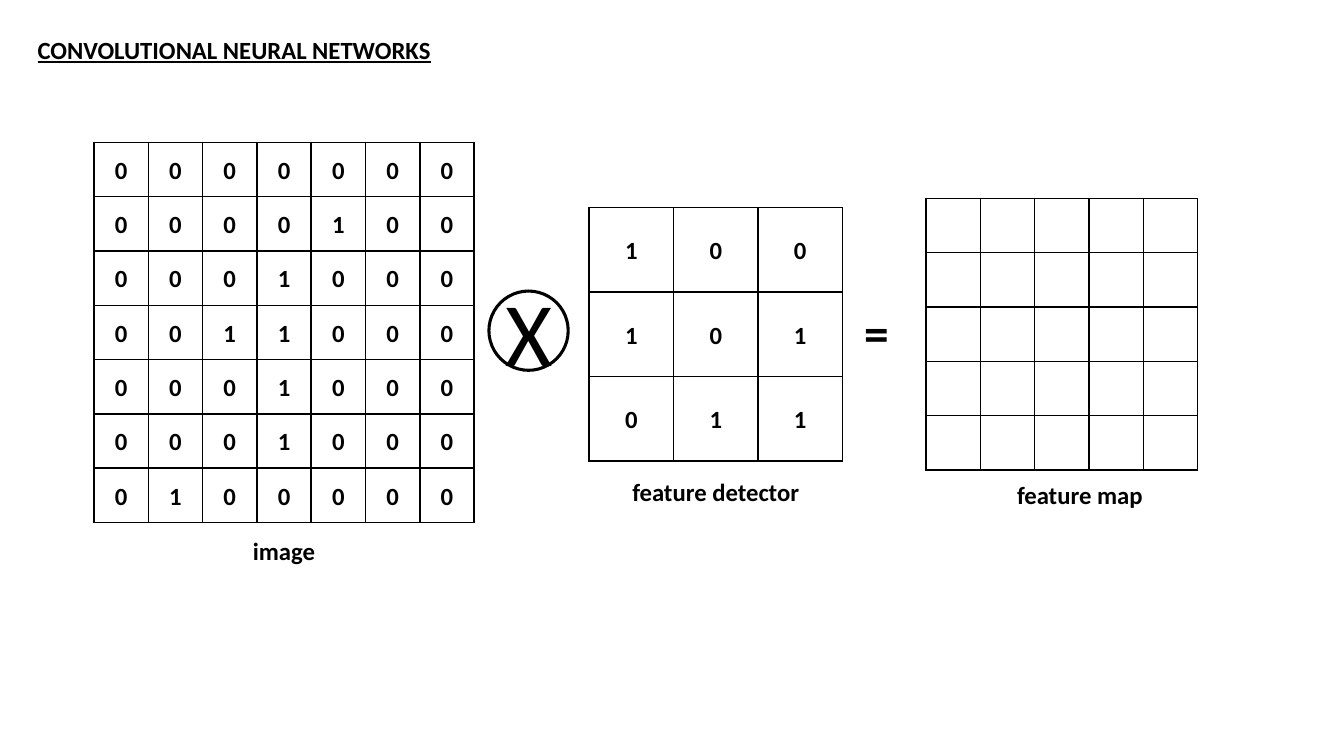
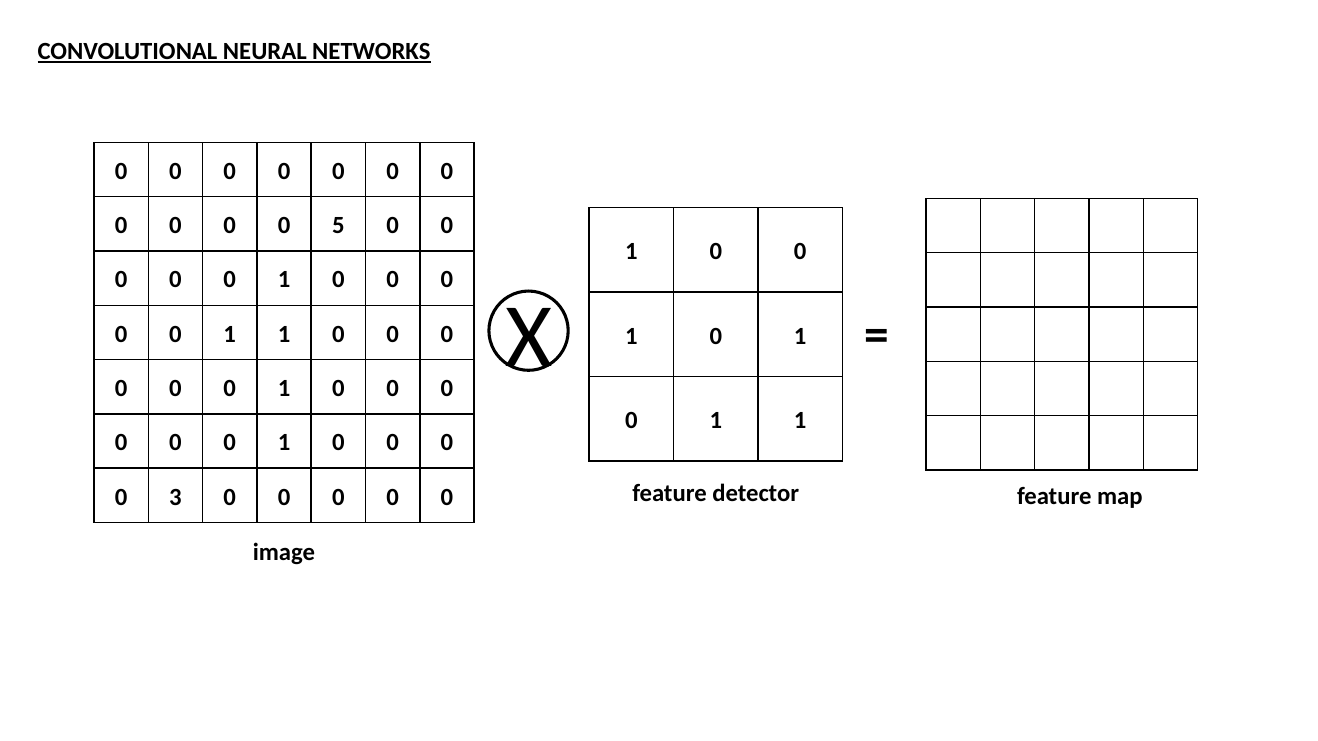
1 at (338, 226): 1 -> 5
1 at (175, 497): 1 -> 3
